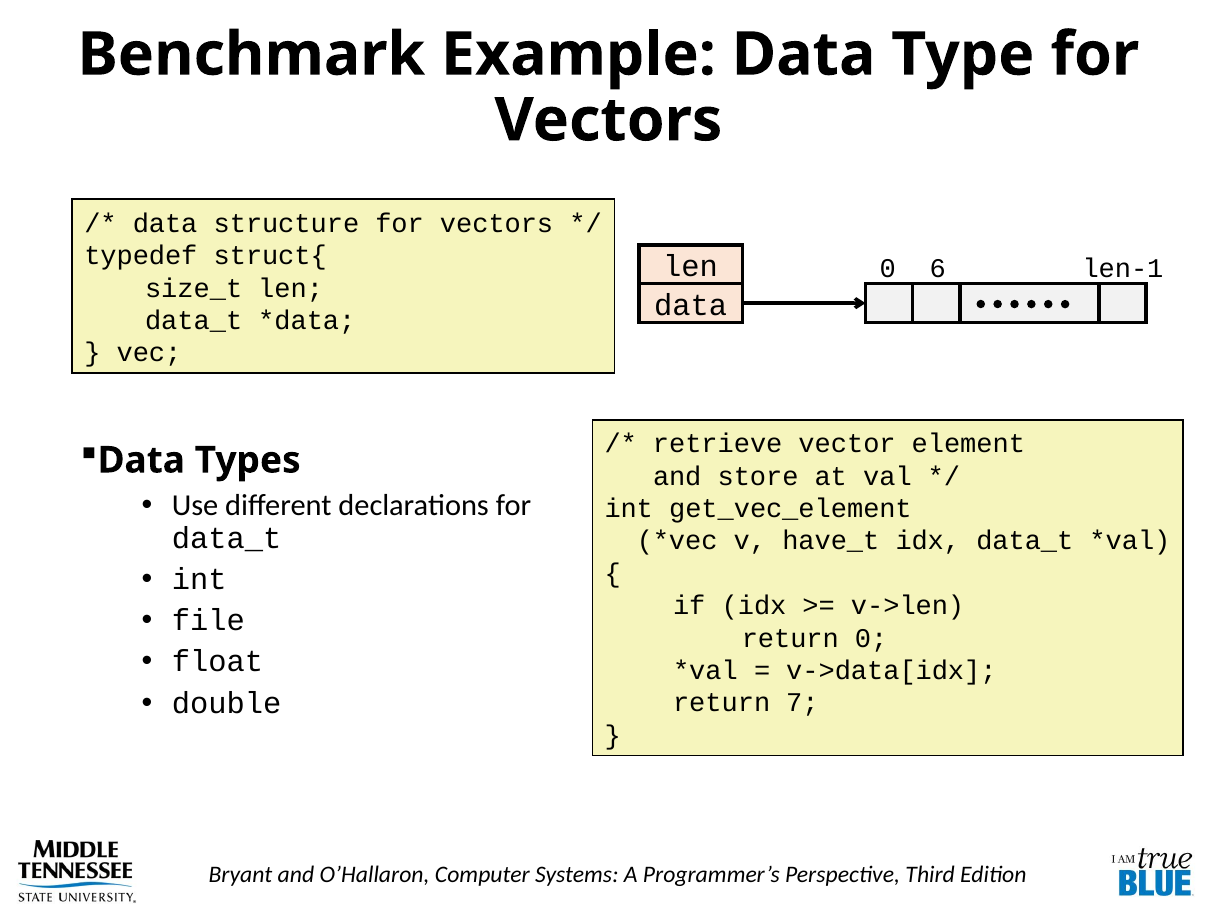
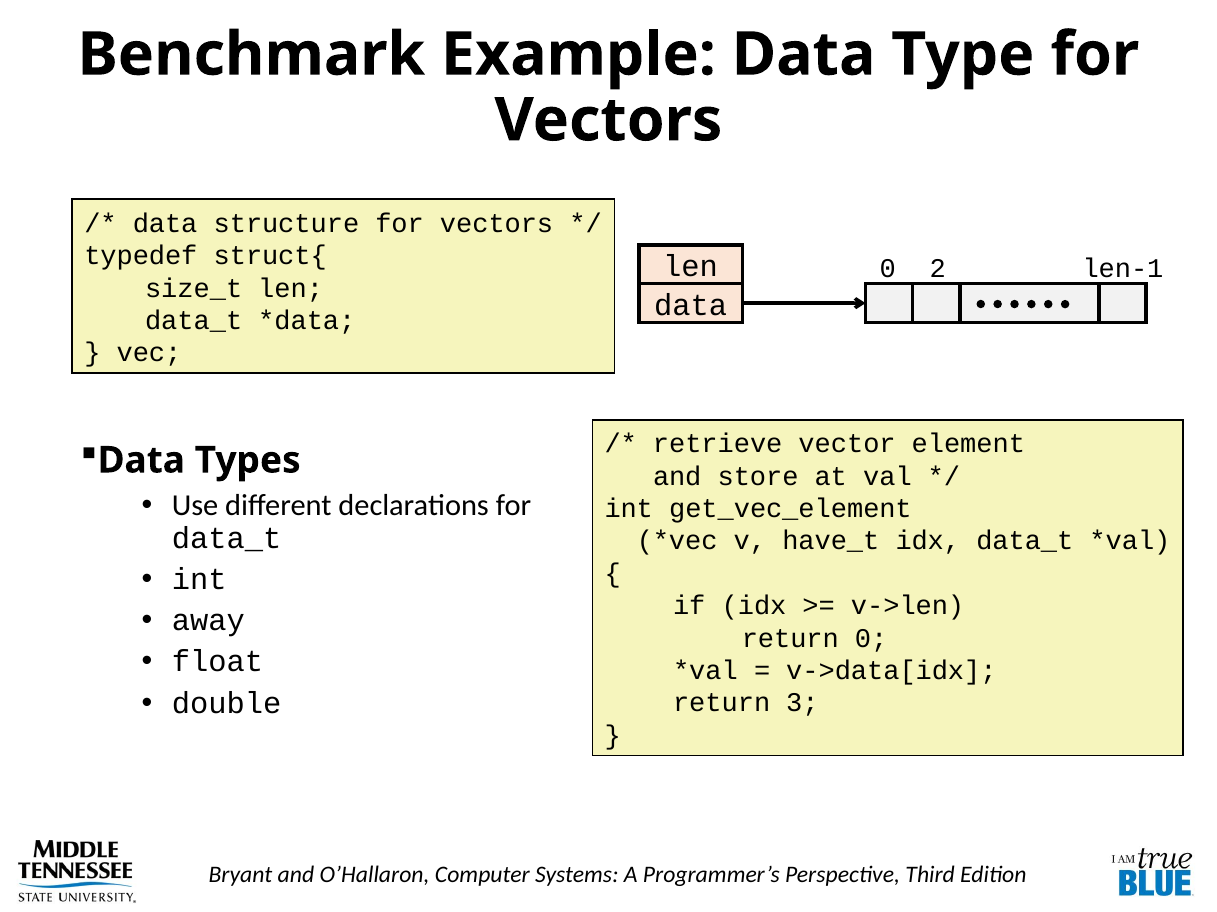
6: 6 -> 2
file: file -> away
7: 7 -> 3
